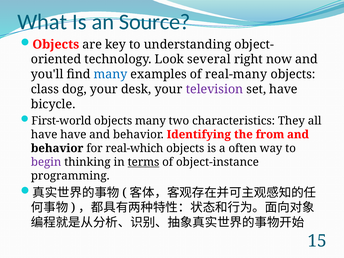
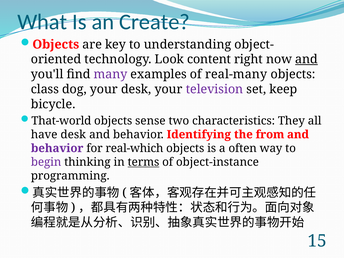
Source: Source -> Create
several: several -> content
and at (306, 59) underline: none -> present
many at (110, 74) colour: blue -> purple
set have: have -> keep
First-world: First-world -> That-world
objects many: many -> sense
have have: have -> desk
behavior at (57, 148) colour: black -> purple
